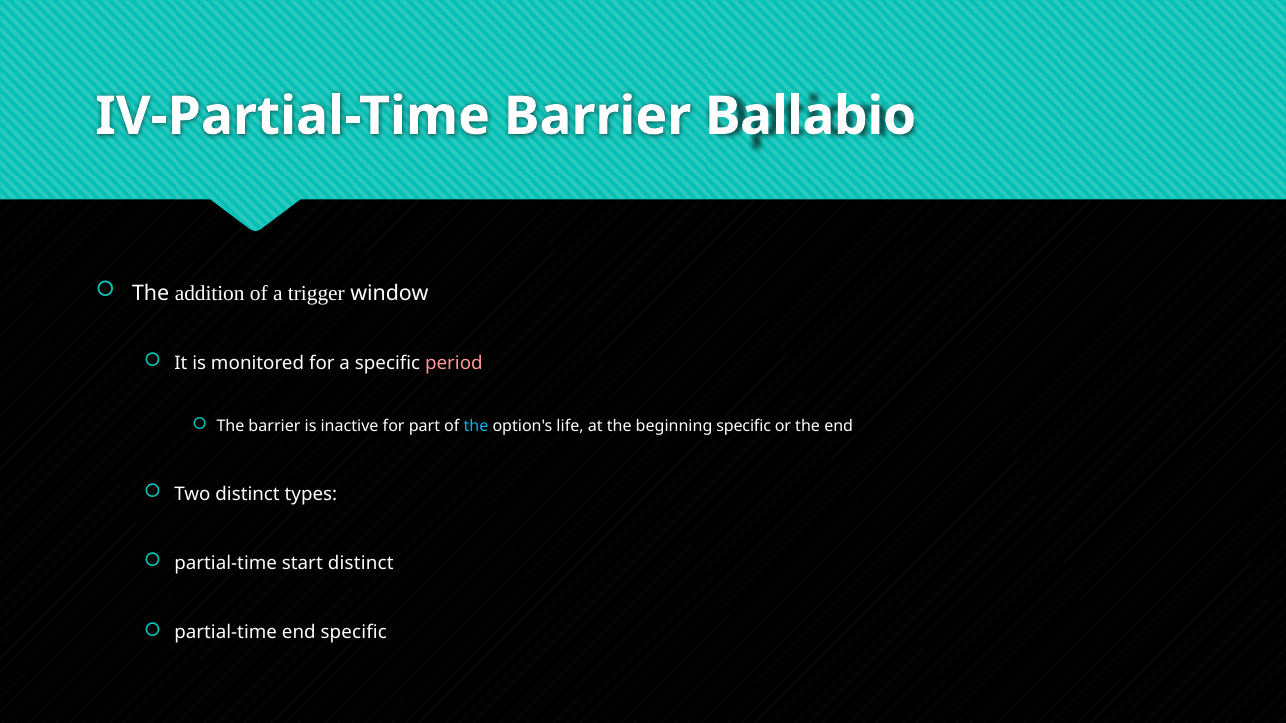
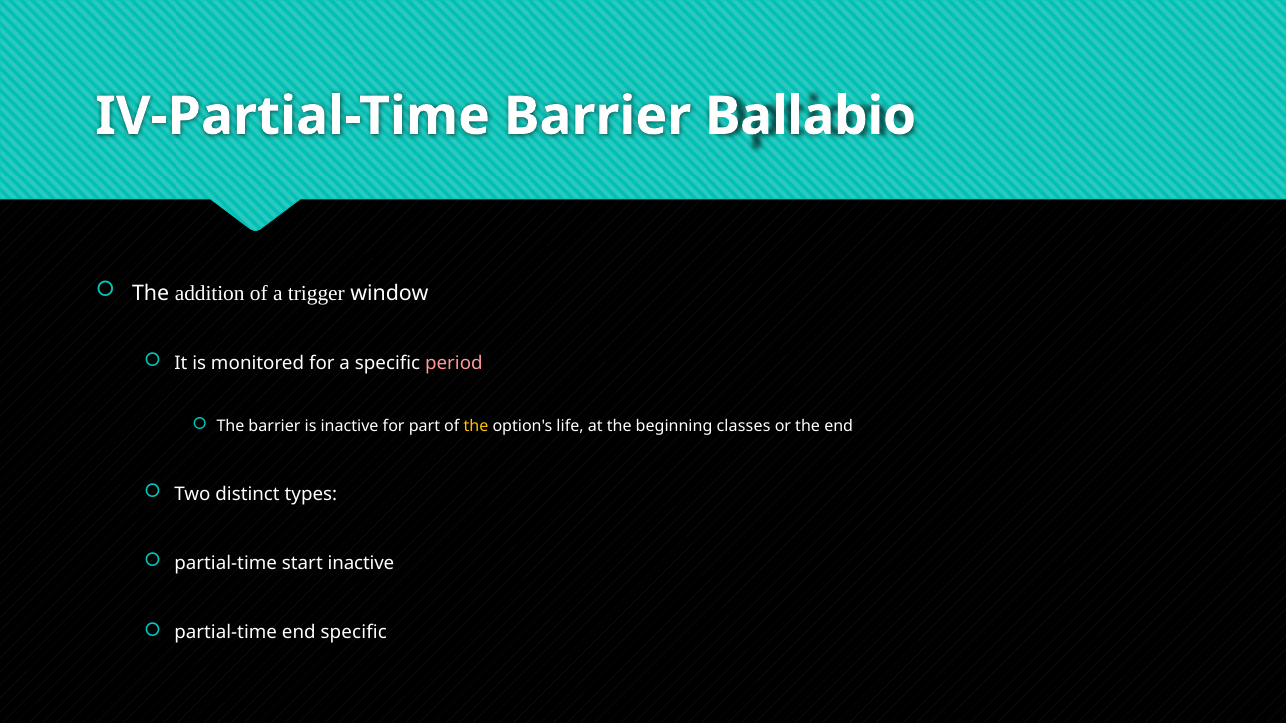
the at (476, 426) colour: light blue -> yellow
beginning specific: specific -> classes
start distinct: distinct -> inactive
